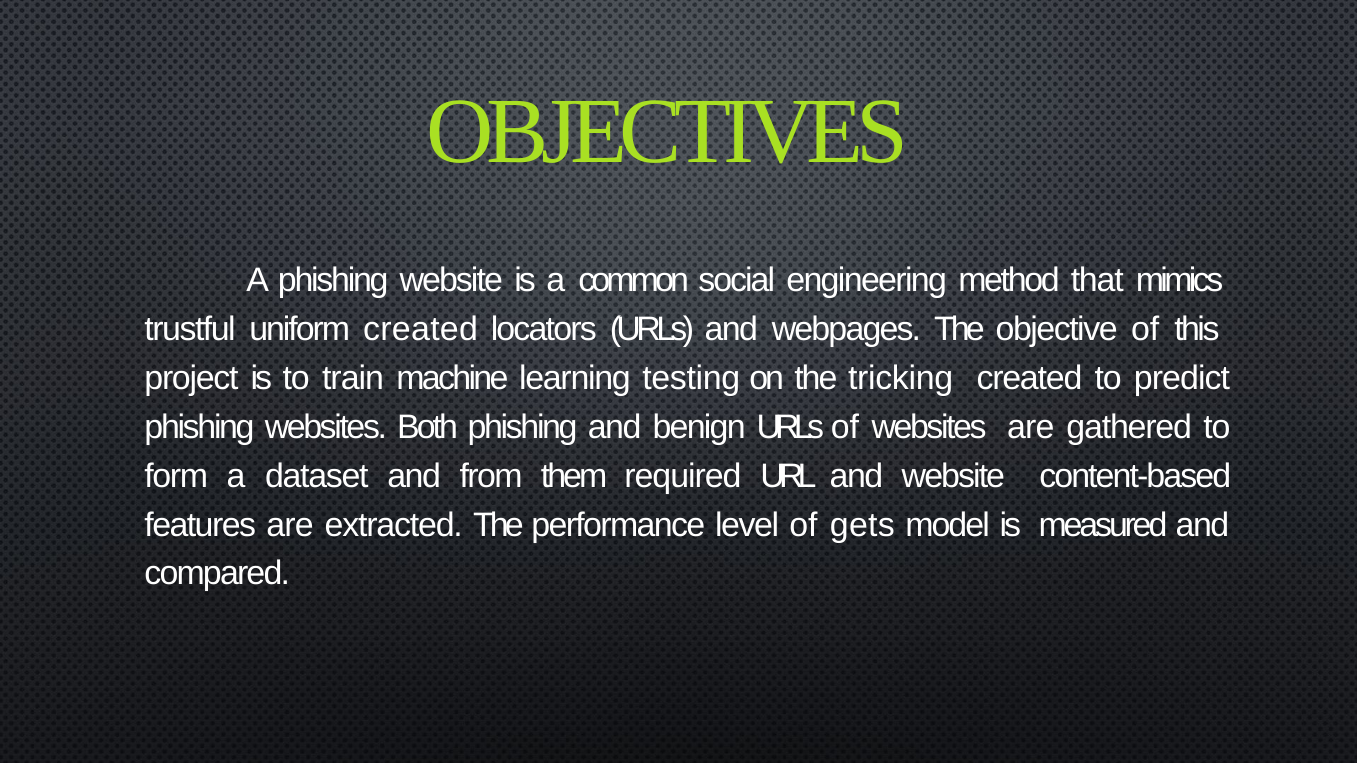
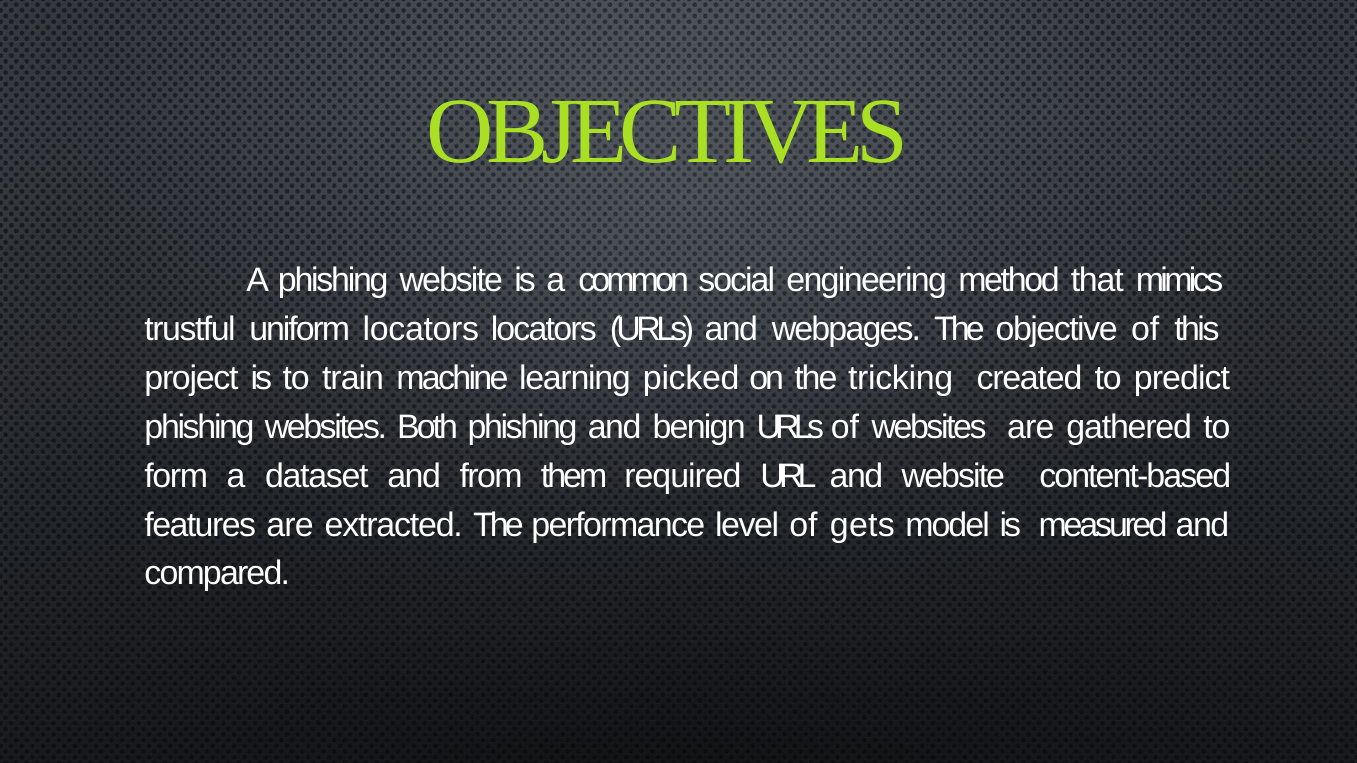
uniform created: created -> locators
testing: testing -> picked
